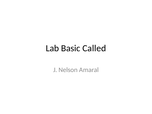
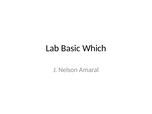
Called: Called -> Which
